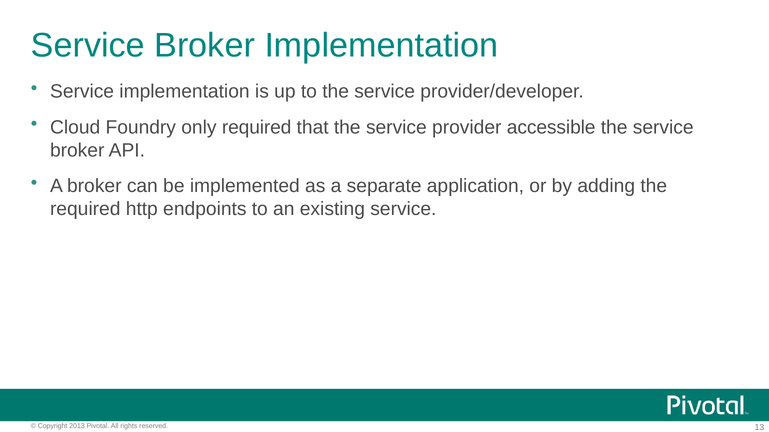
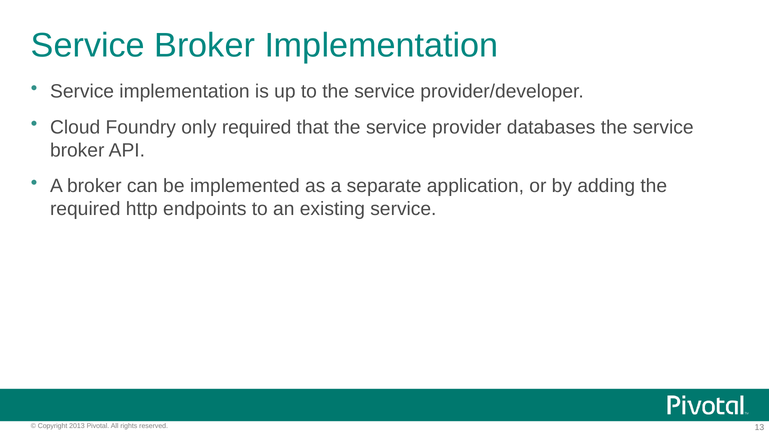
accessible: accessible -> databases
